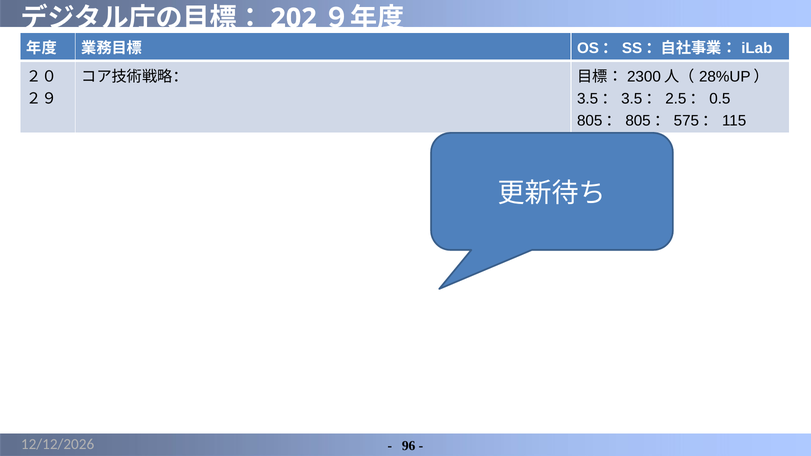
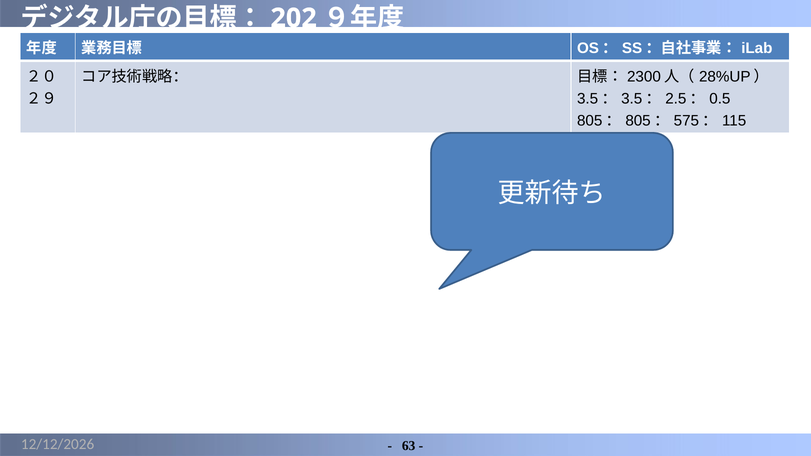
96: 96 -> 63
